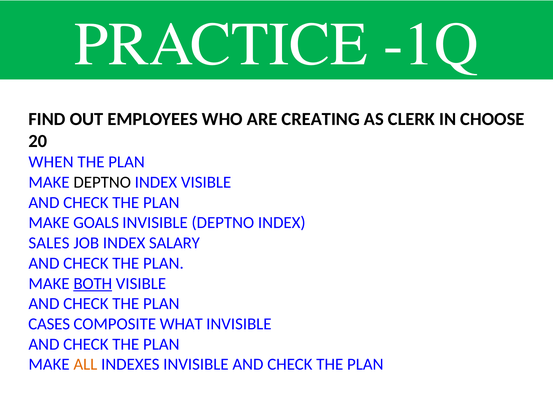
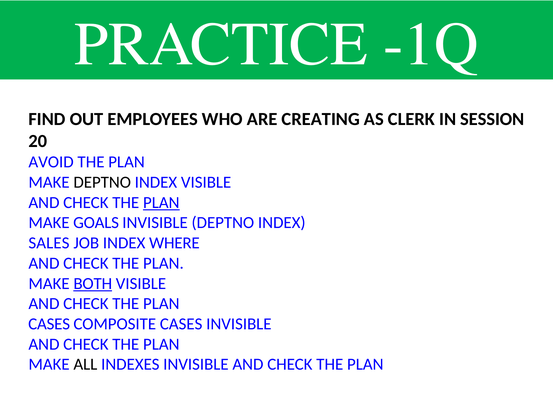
CHOOSE: CHOOSE -> SESSION
WHEN: WHEN -> AVOID
PLAN at (161, 203) underline: none -> present
SALARY: SALARY -> WHERE
COMPOSITE WHAT: WHAT -> CASES
ALL colour: orange -> black
